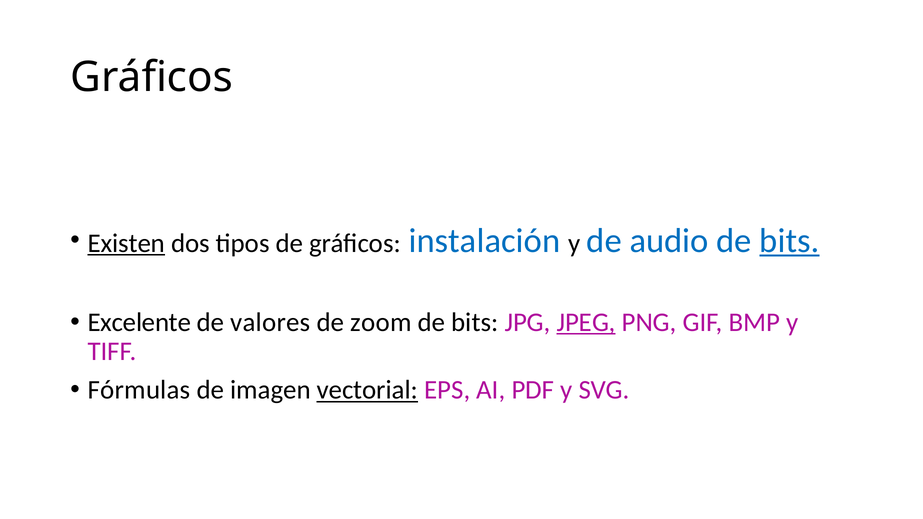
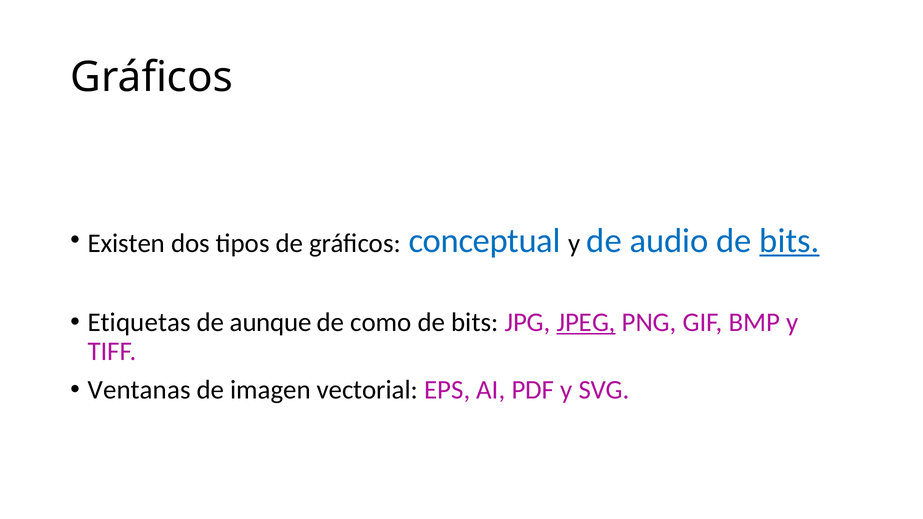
Existen underline: present -> none
instalación: instalación -> conceptual
Excelente: Excelente -> Etiquetas
valores: valores -> aunque
zoom: zoom -> como
Fórmulas: Fórmulas -> Ventanas
vectorial underline: present -> none
